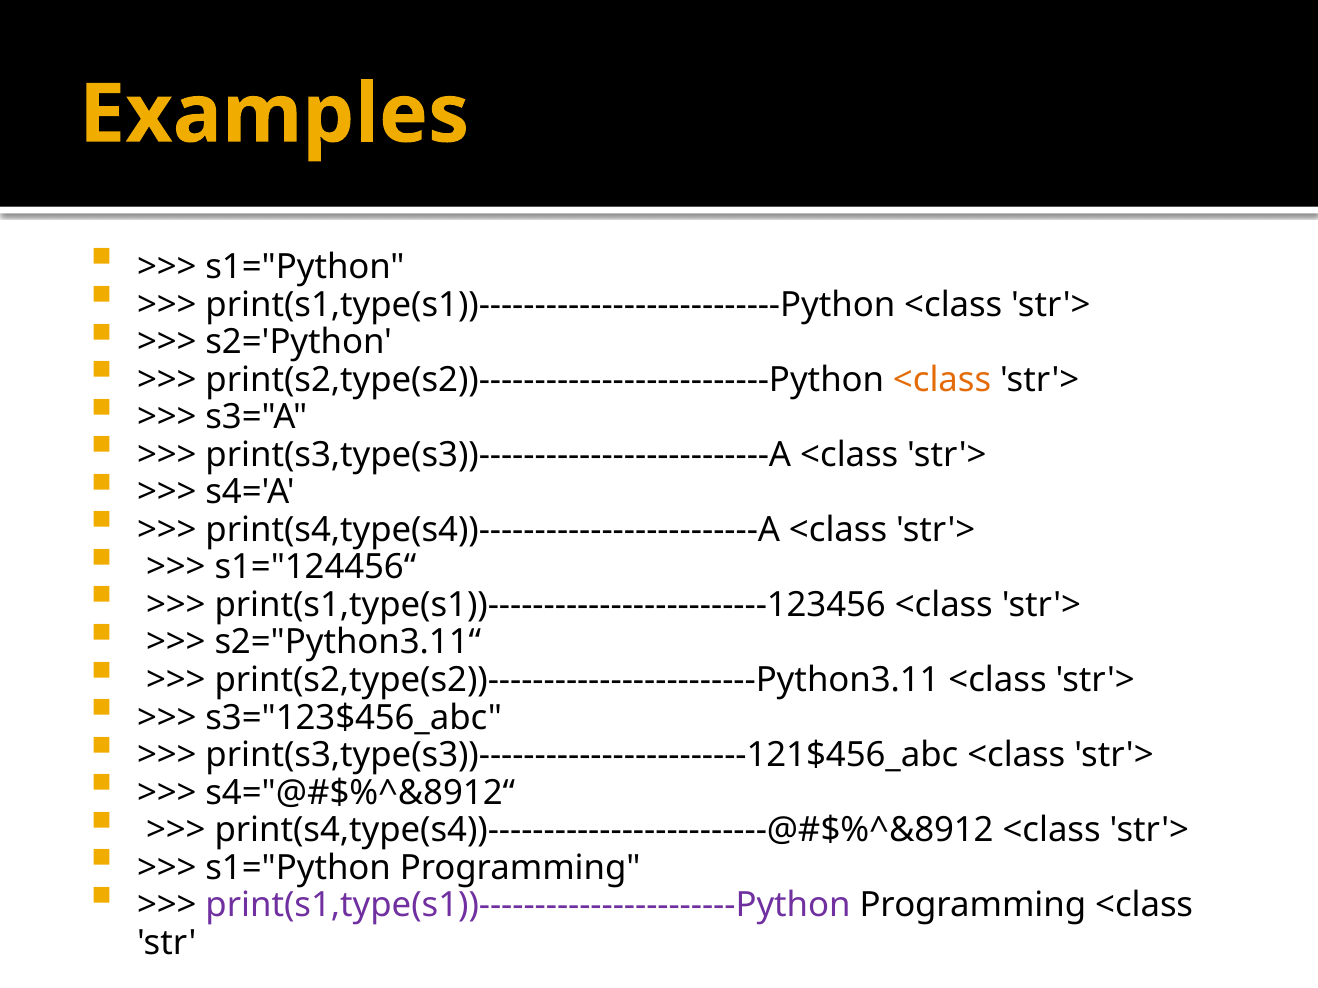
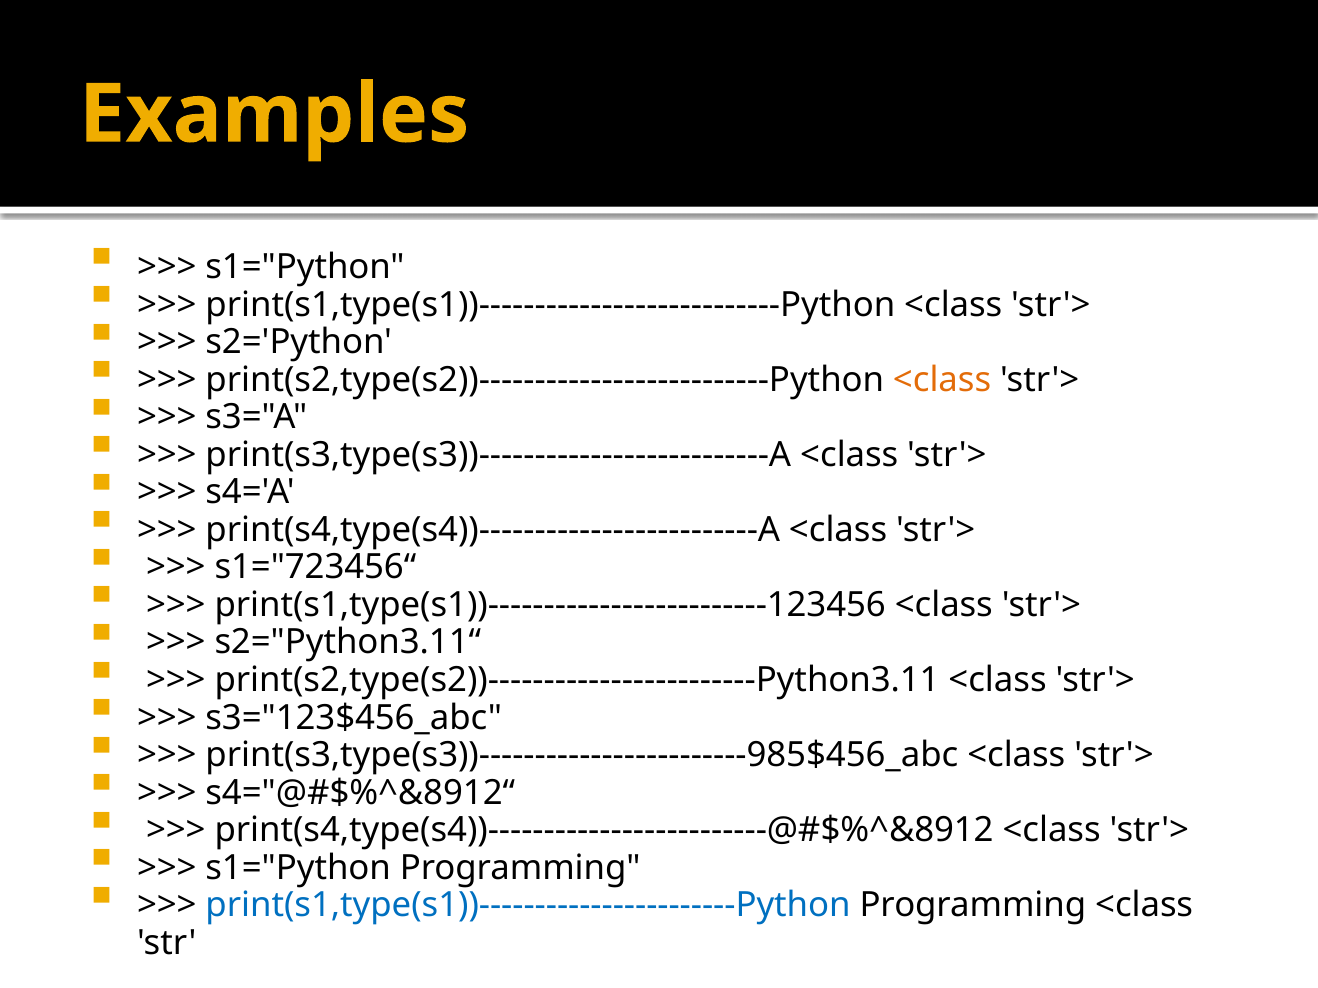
s1="124456“: s1="124456“ -> s1="723456“
print(s3,type(s3))------------------------121$456_abc: print(s3,type(s3))------------------------121$456_abc -> print(s3,type(s3))------------------------985$456_abc
print(s1,type(s1))-----------------------Python colour: purple -> blue
